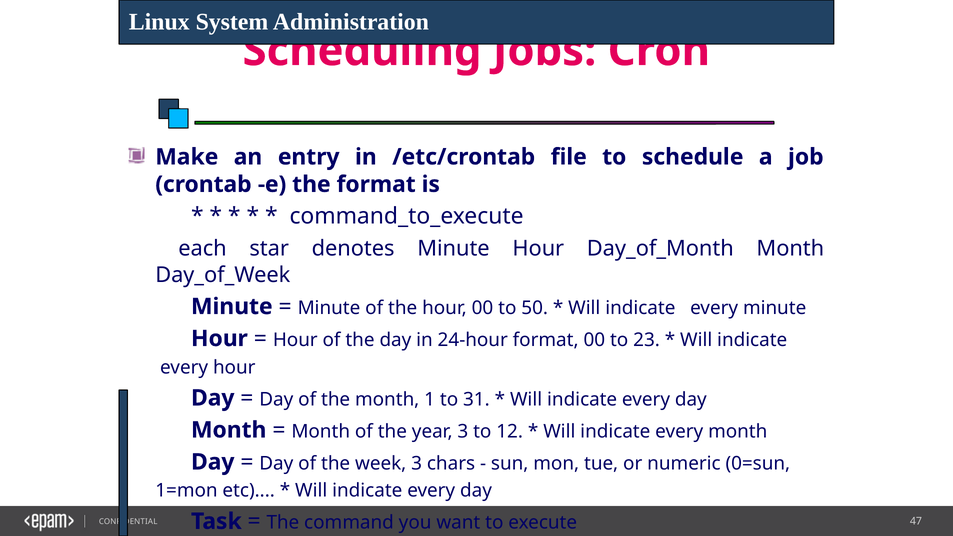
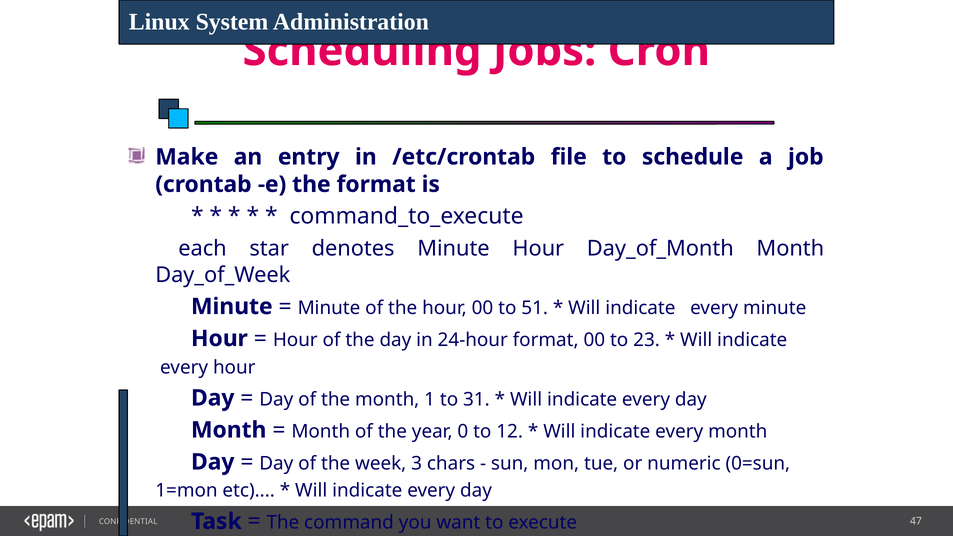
50: 50 -> 51
year 3: 3 -> 0
